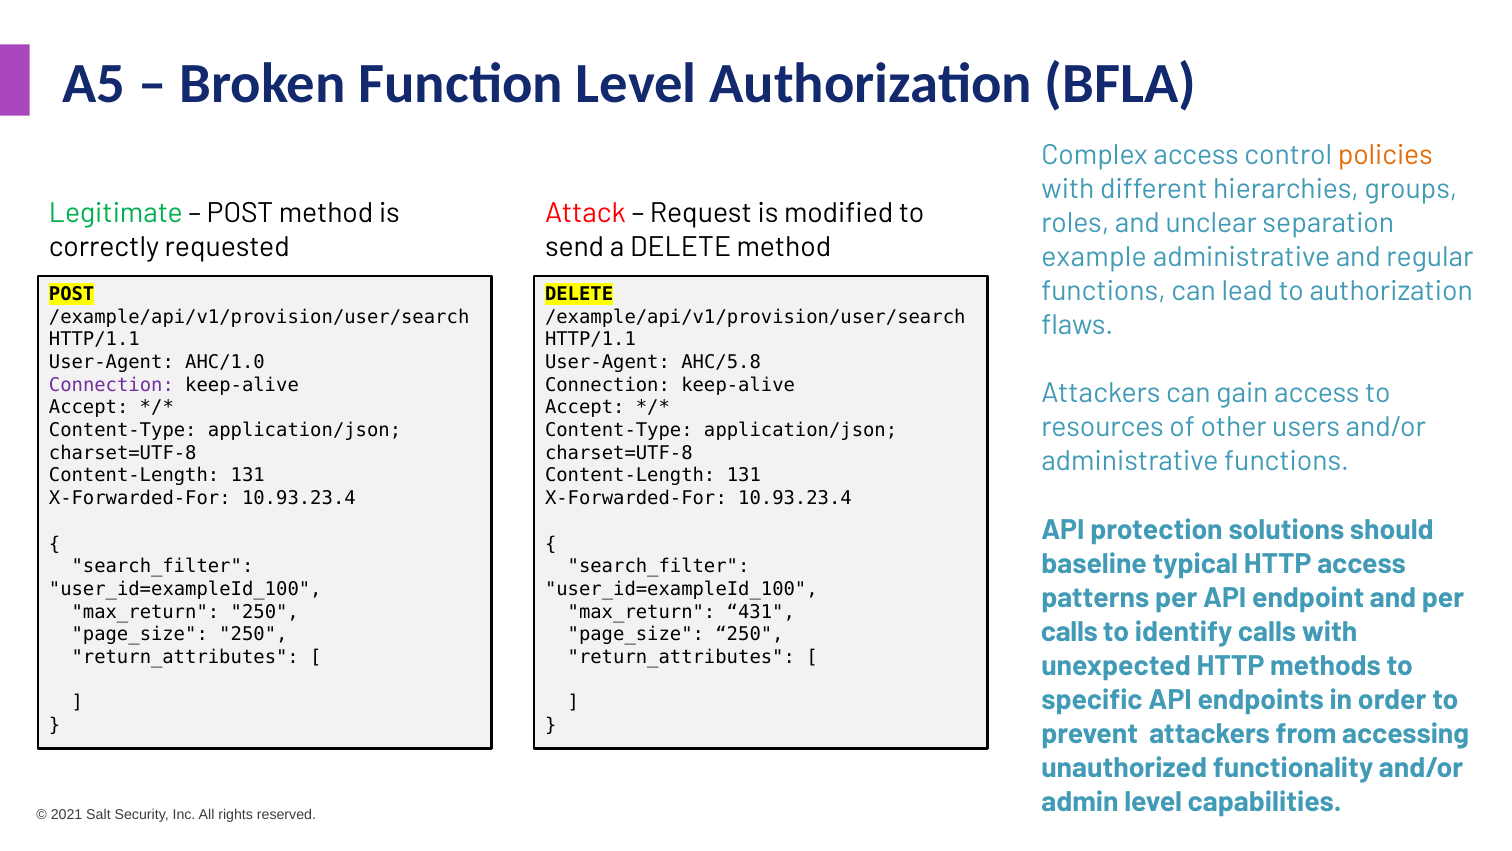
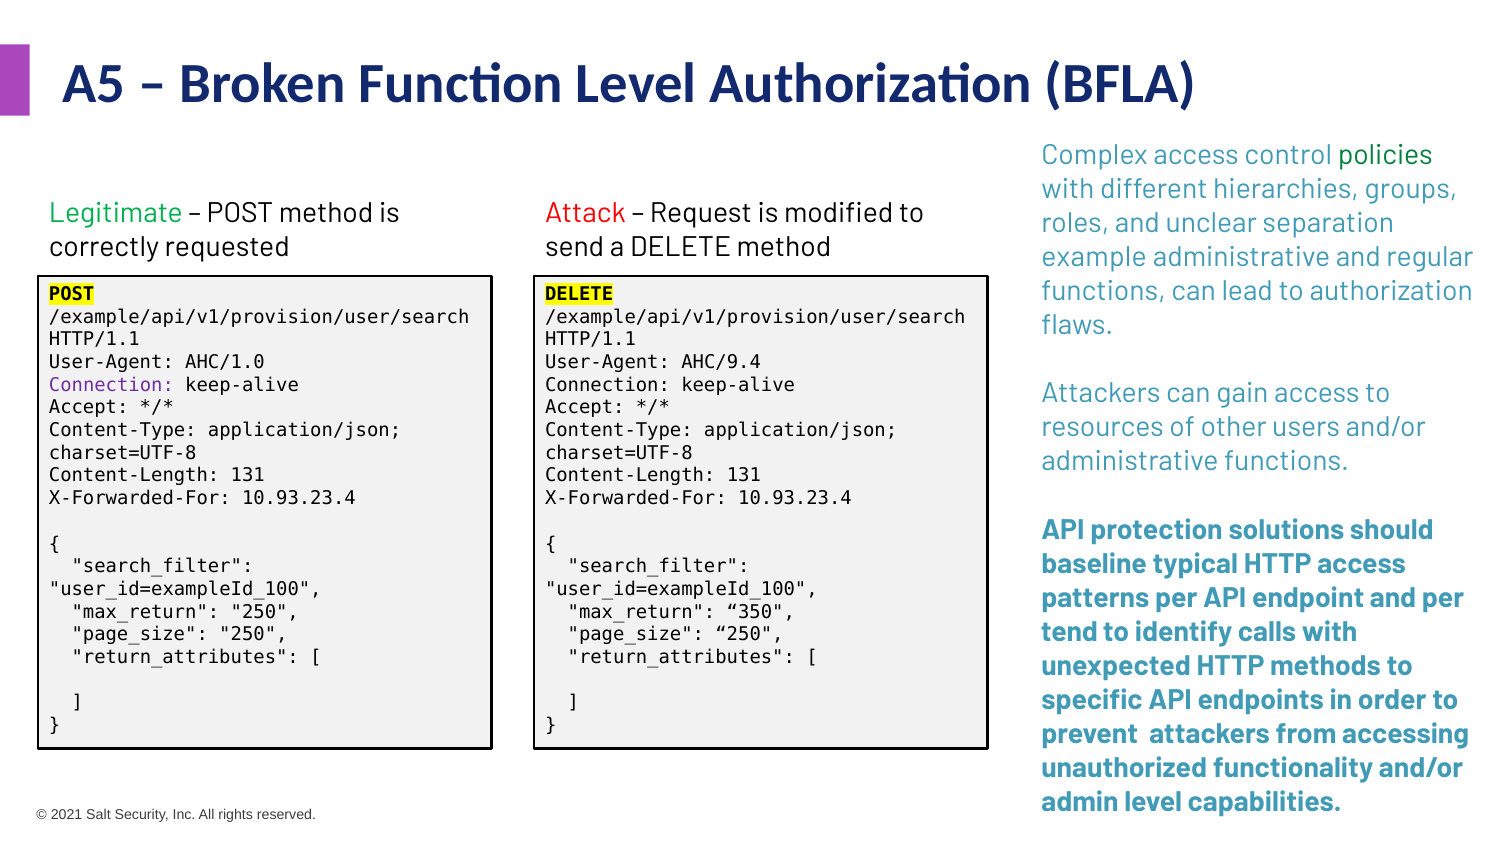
policies colour: orange -> green
AHC/5.8: AHC/5.8 -> AHC/9.4
431: 431 -> 350
calls at (1069, 631): calls -> tend
